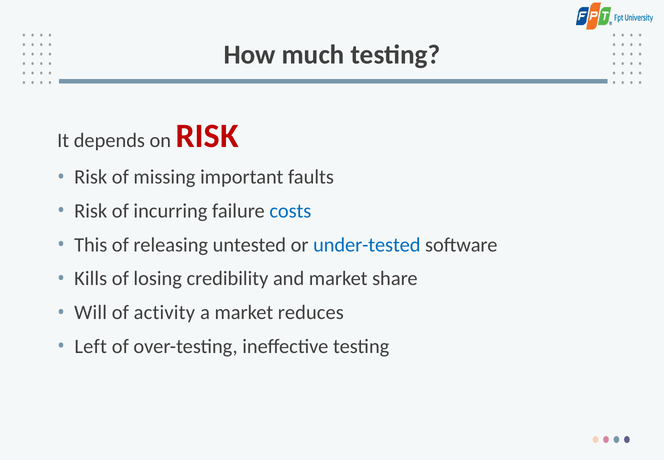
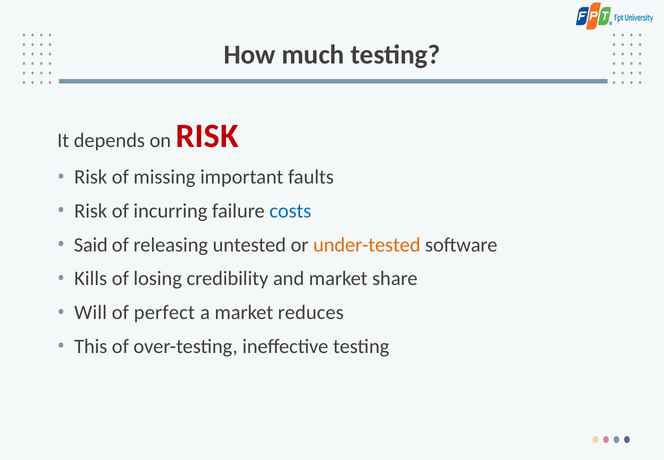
This: This -> Said
under-tested colour: blue -> orange
activity: activity -> perfect
Left: Left -> This
